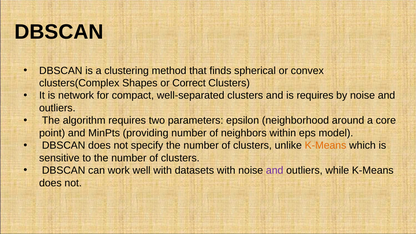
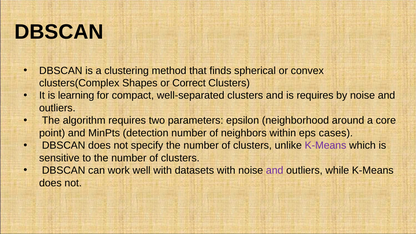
network: network -> learning
providing: providing -> detection
model: model -> cases
K-Means at (326, 145) colour: orange -> purple
